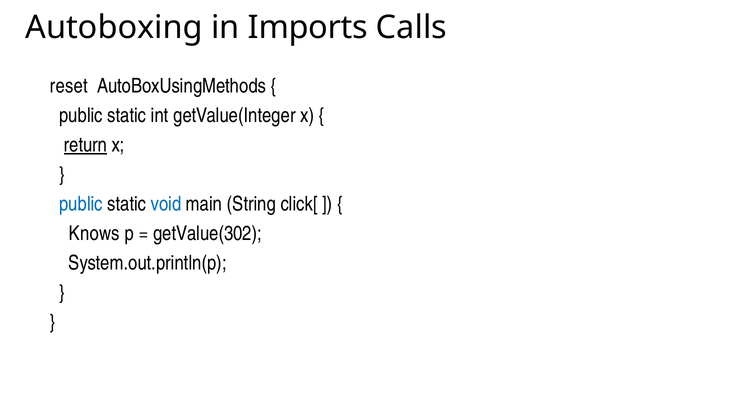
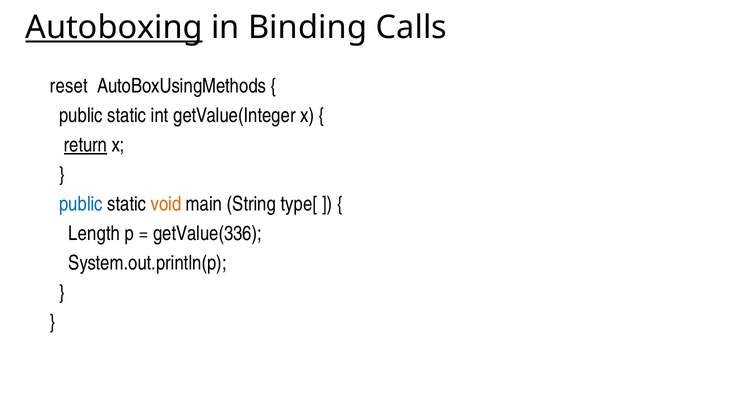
Autoboxing underline: none -> present
Imports: Imports -> Binding
void colour: blue -> orange
click[: click[ -> type[
Knows: Knows -> Length
getValue(302: getValue(302 -> getValue(336
